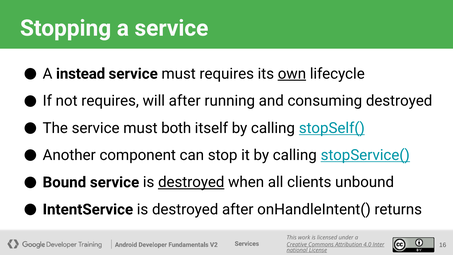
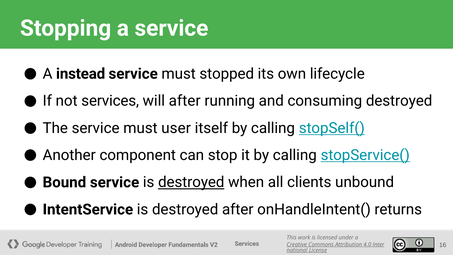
must requires: requires -> stopped
own underline: present -> none
not requires: requires -> services
both: both -> user
